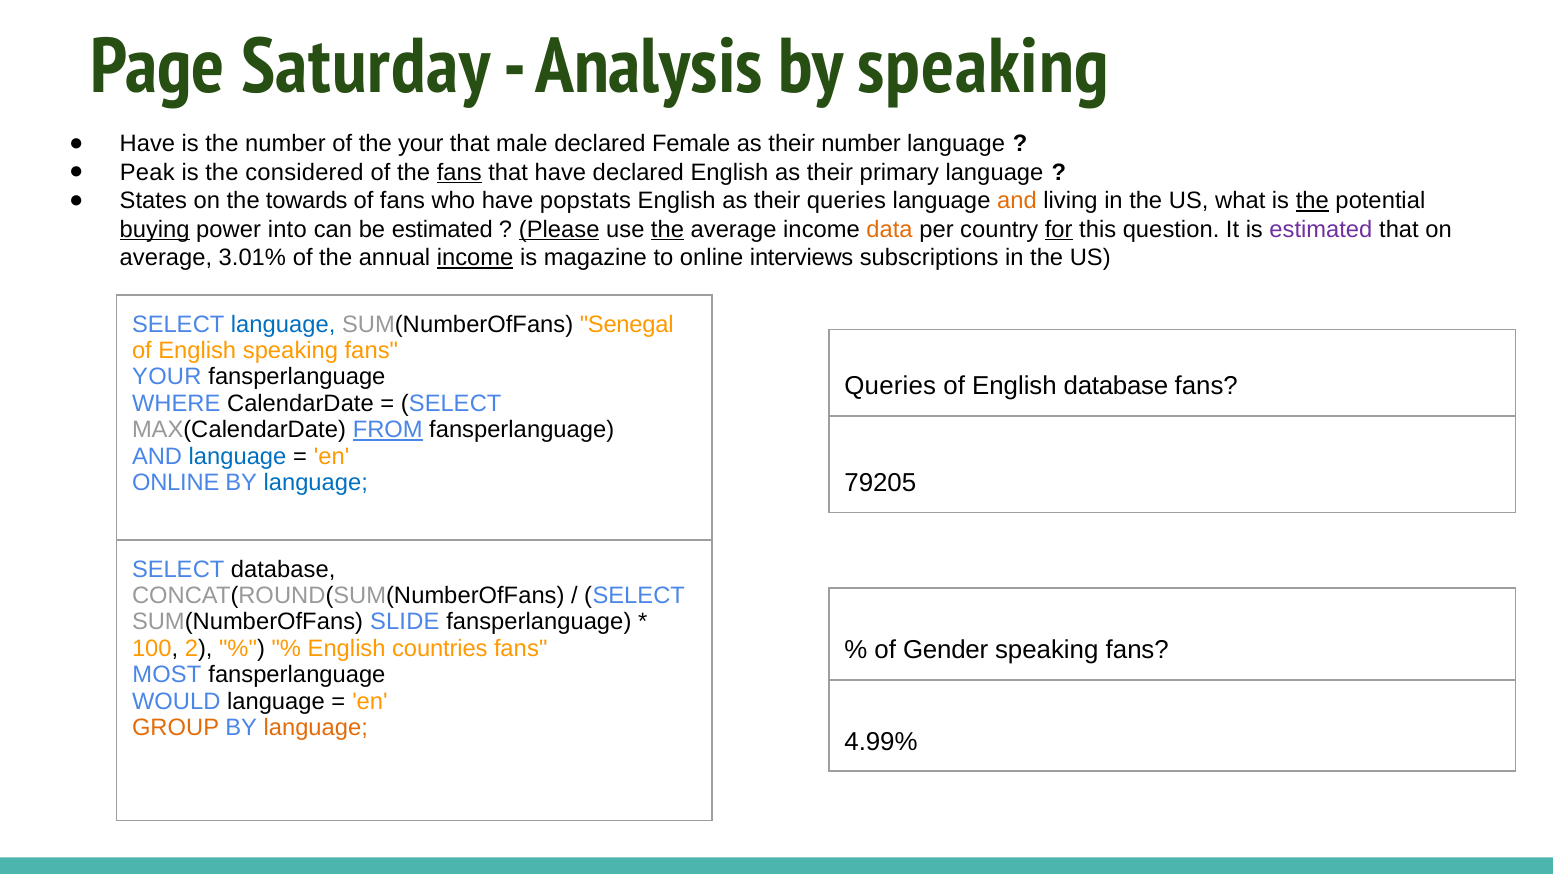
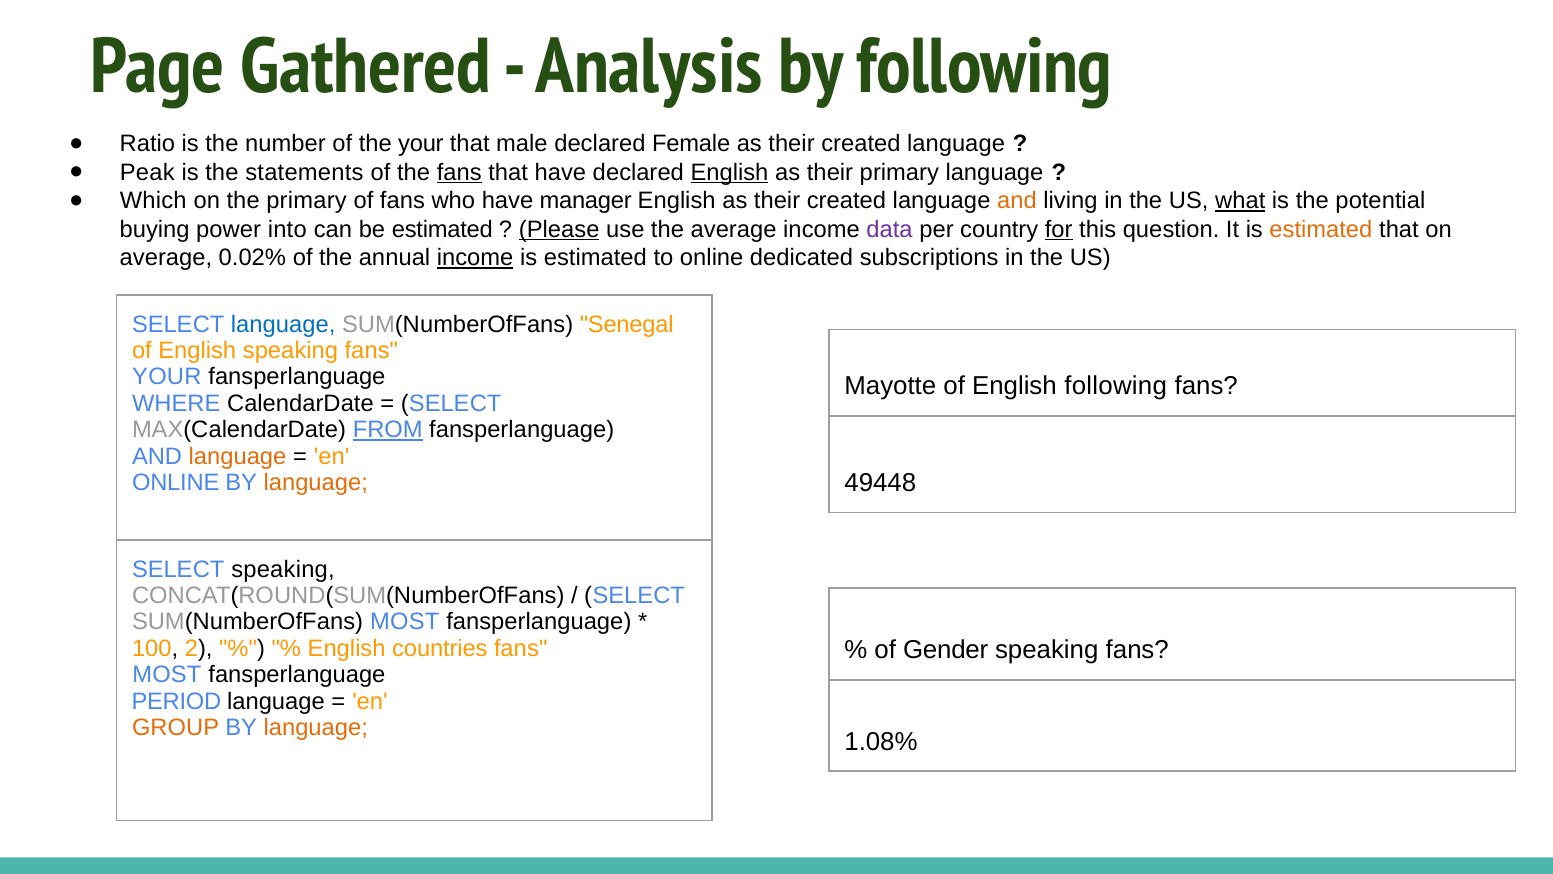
Saturday: Saturday -> Gathered
by speaking: speaking -> following
Have at (147, 144): Have -> Ratio
number at (861, 144): number -> created
considered: considered -> statements
English at (729, 172) underline: none -> present
States: States -> Which
the towards: towards -> primary
popstats: popstats -> manager
English as their queries: queries -> created
what underline: none -> present
the at (1312, 201) underline: present -> none
buying underline: present -> none
the at (667, 229) underline: present -> none
data colour: orange -> purple
estimated at (1321, 229) colour: purple -> orange
3.01%: 3.01% -> 0.02%
magazine at (595, 258): magazine -> estimated
interviews: interviews -> dedicated
Queries at (890, 386): Queries -> Mayotte
English database: database -> following
language at (238, 456) colour: blue -> orange
79205: 79205 -> 49448
language at (316, 483) colour: blue -> orange
SELECT database: database -> speaking
SUM(NumberOfFans SLIDE: SLIDE -> MOST
WOULD: WOULD -> PERIOD
4.99%: 4.99% -> 1.08%
